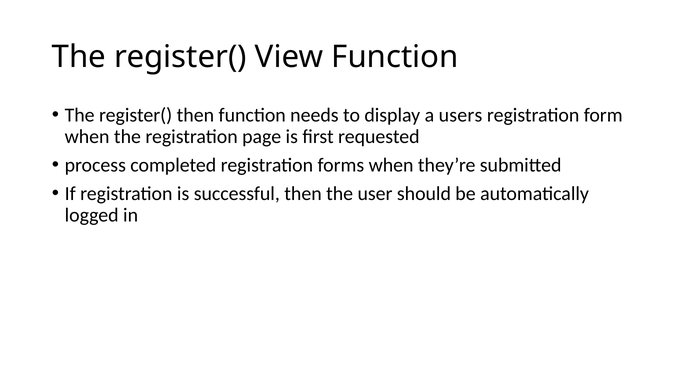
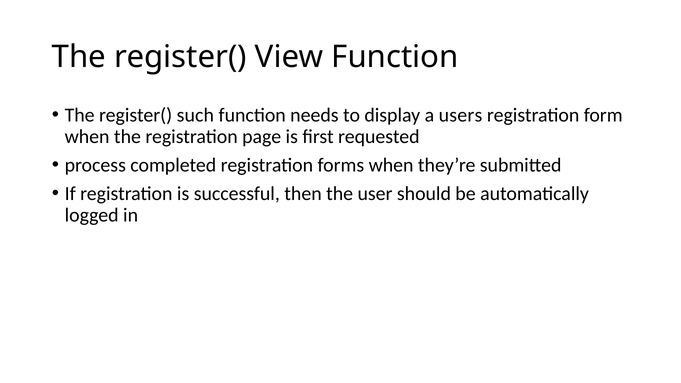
register( then: then -> such
